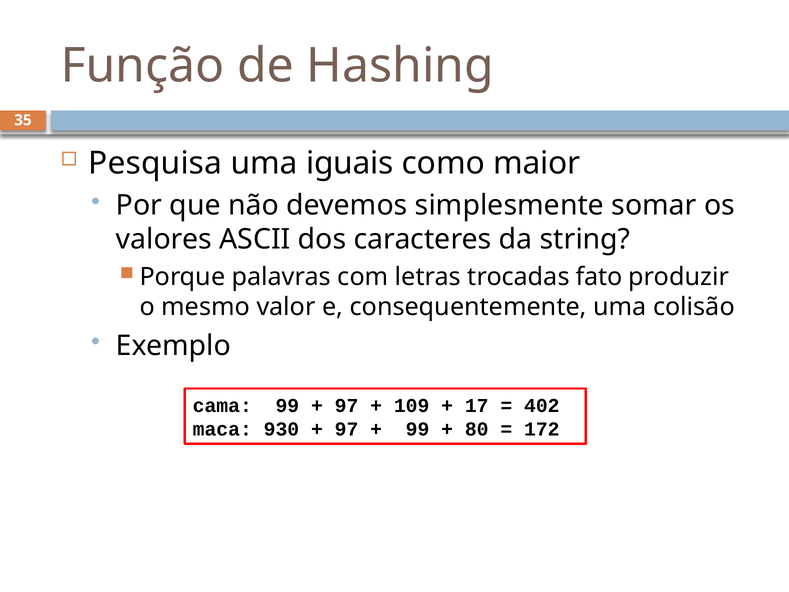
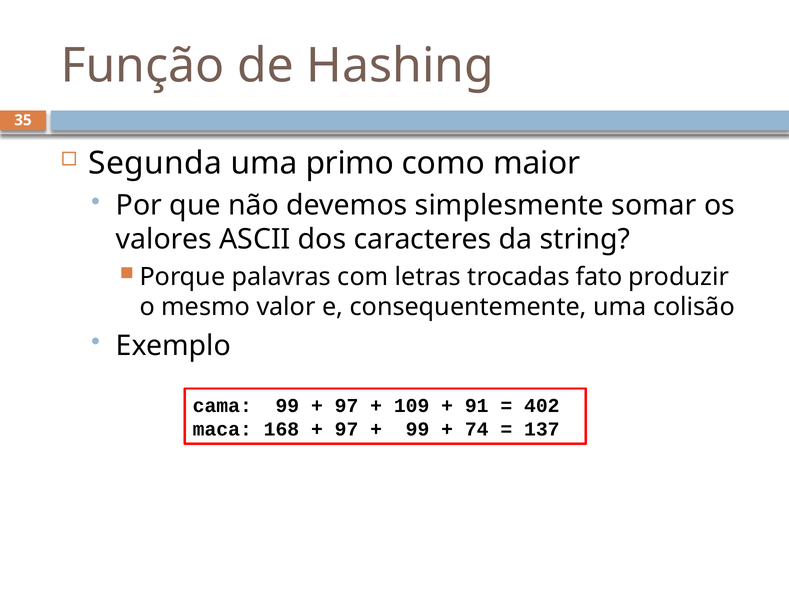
Pesquisa: Pesquisa -> Segunda
iguais: iguais -> primo
17: 17 -> 91
930: 930 -> 168
80: 80 -> 74
172: 172 -> 137
